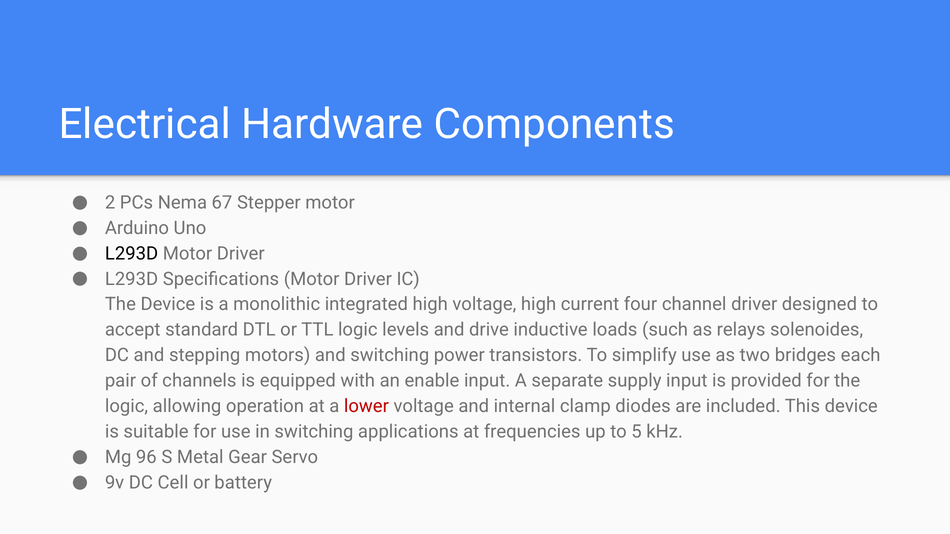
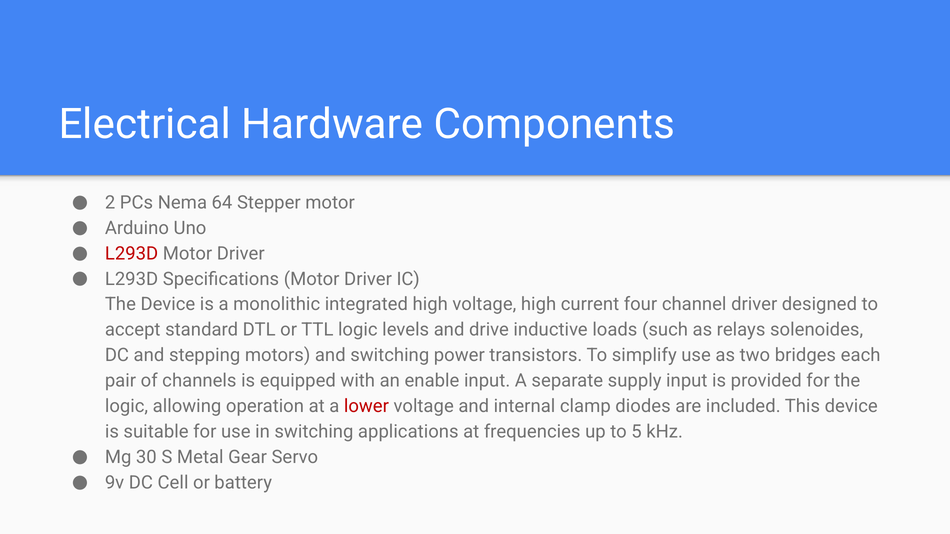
67: 67 -> 64
L293D at (132, 254) colour: black -> red
96: 96 -> 30
